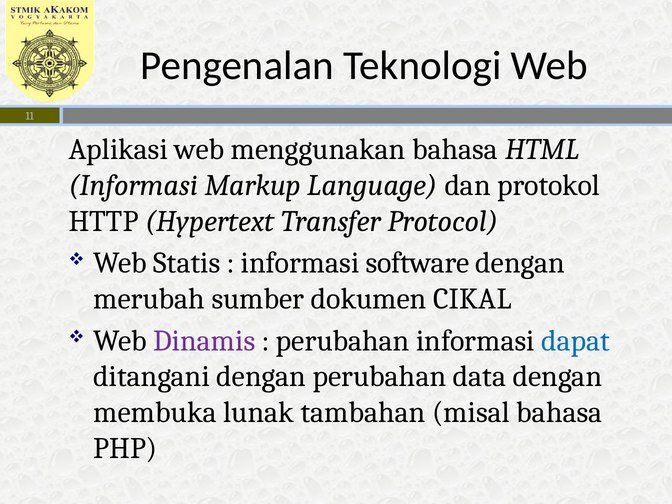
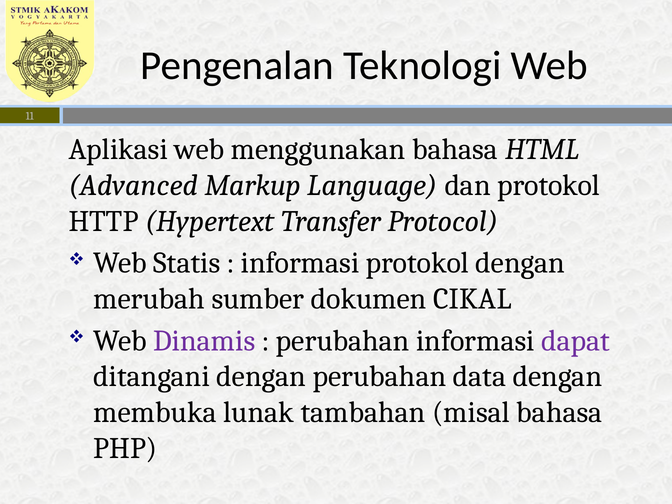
Informasi at (133, 185): Informasi -> Advanced
informasi software: software -> protokol
dapat colour: blue -> purple
